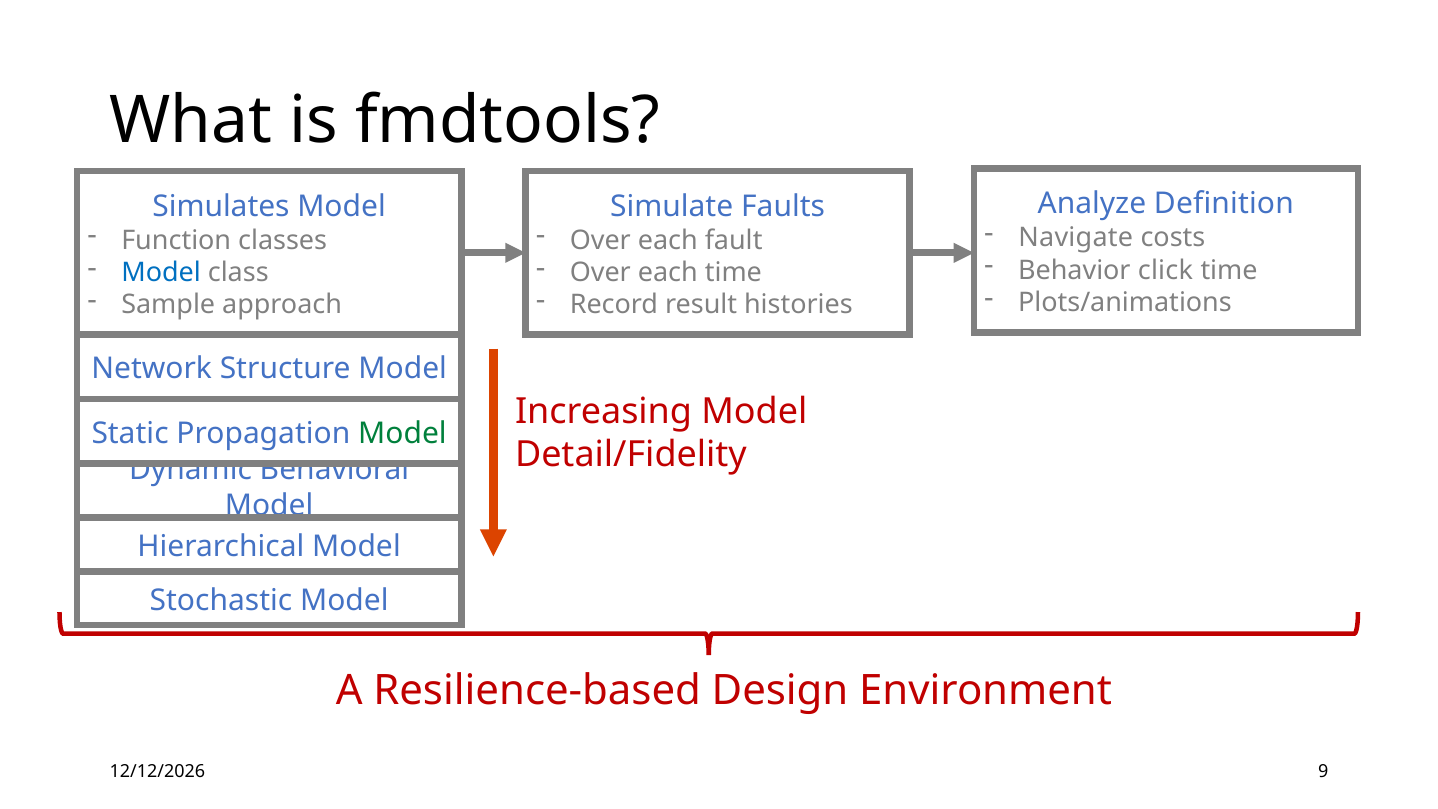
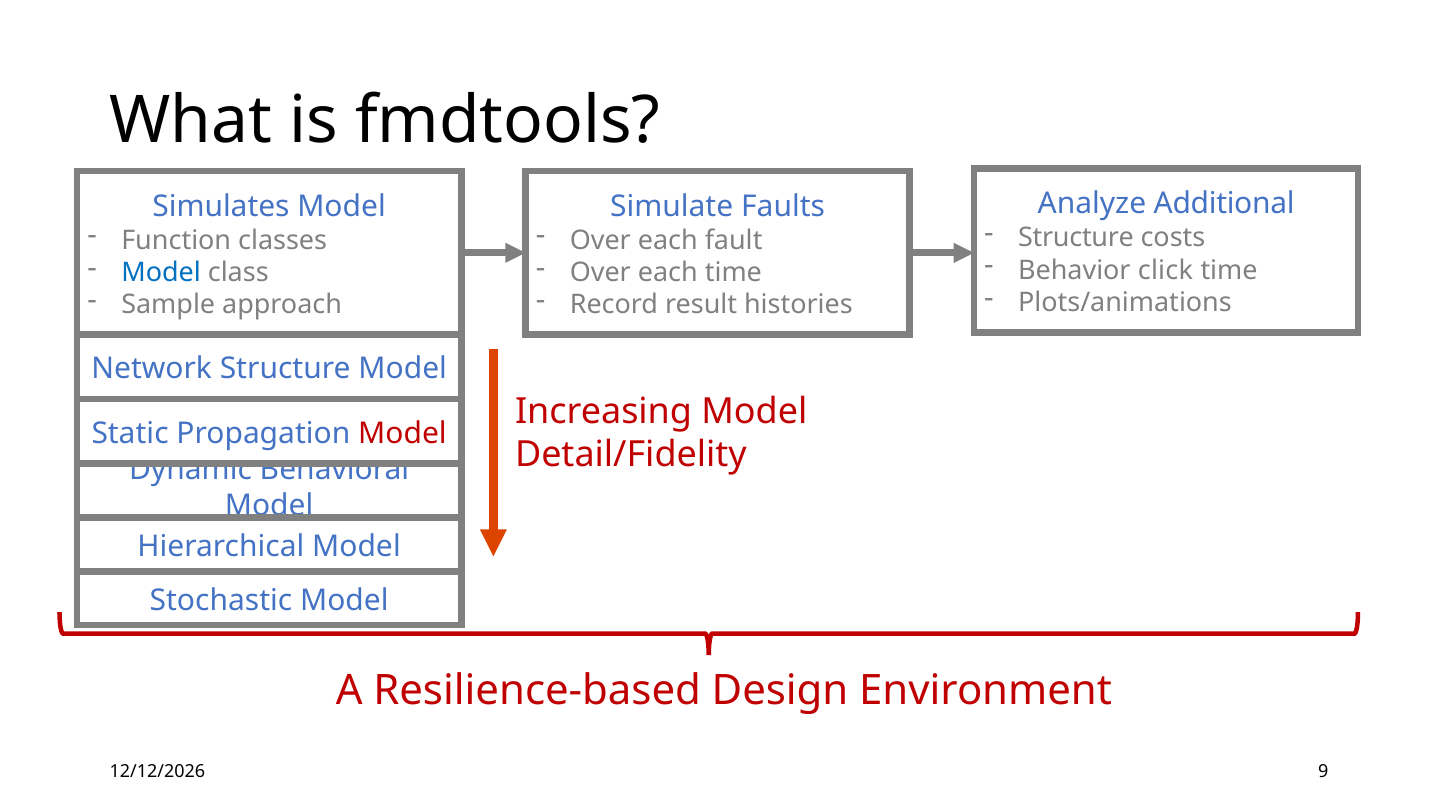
Definition: Definition -> Additional
Navigate at (1076, 238): Navigate -> Structure
Model at (402, 433) colour: green -> red
